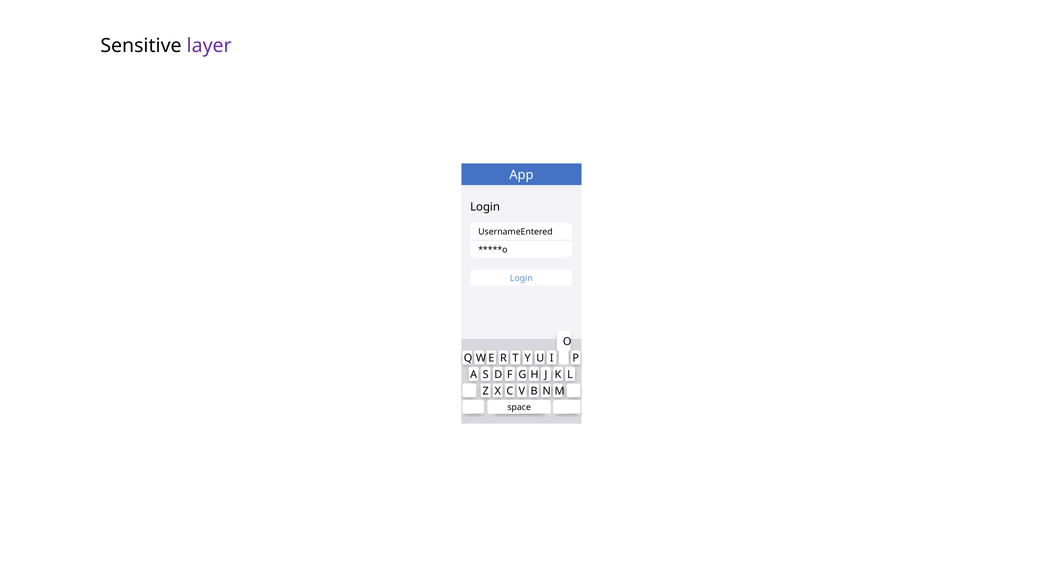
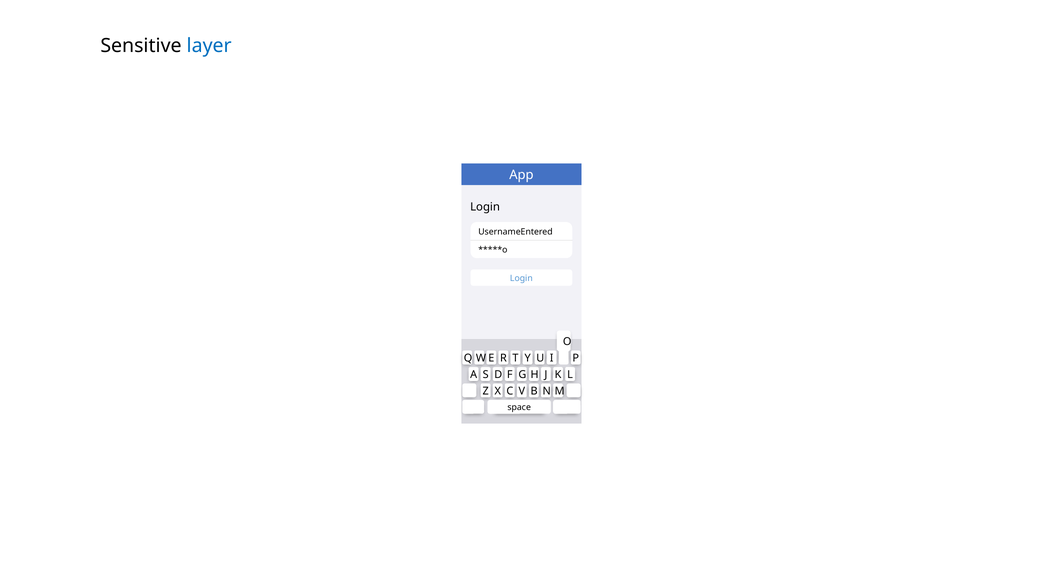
layer colour: purple -> blue
